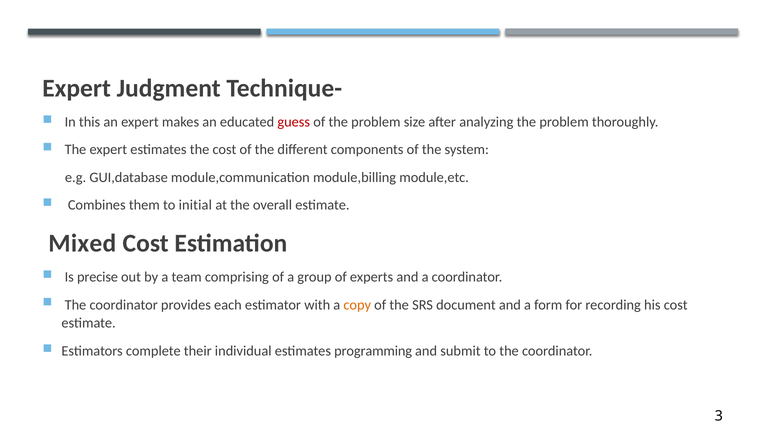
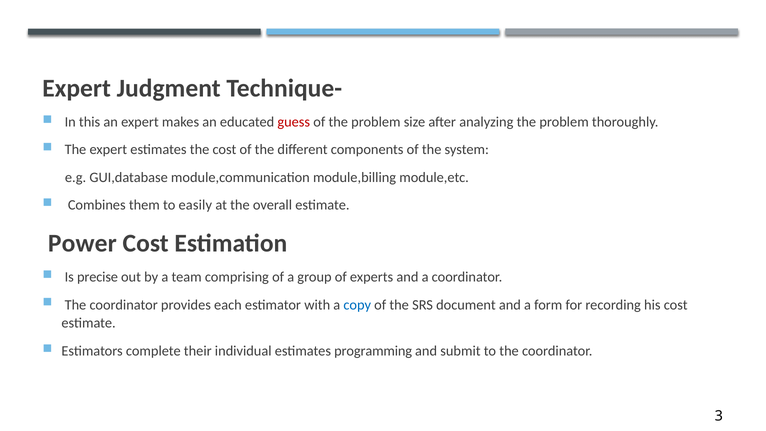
initial: initial -> easily
Mixed: Mixed -> Power
copy colour: orange -> blue
